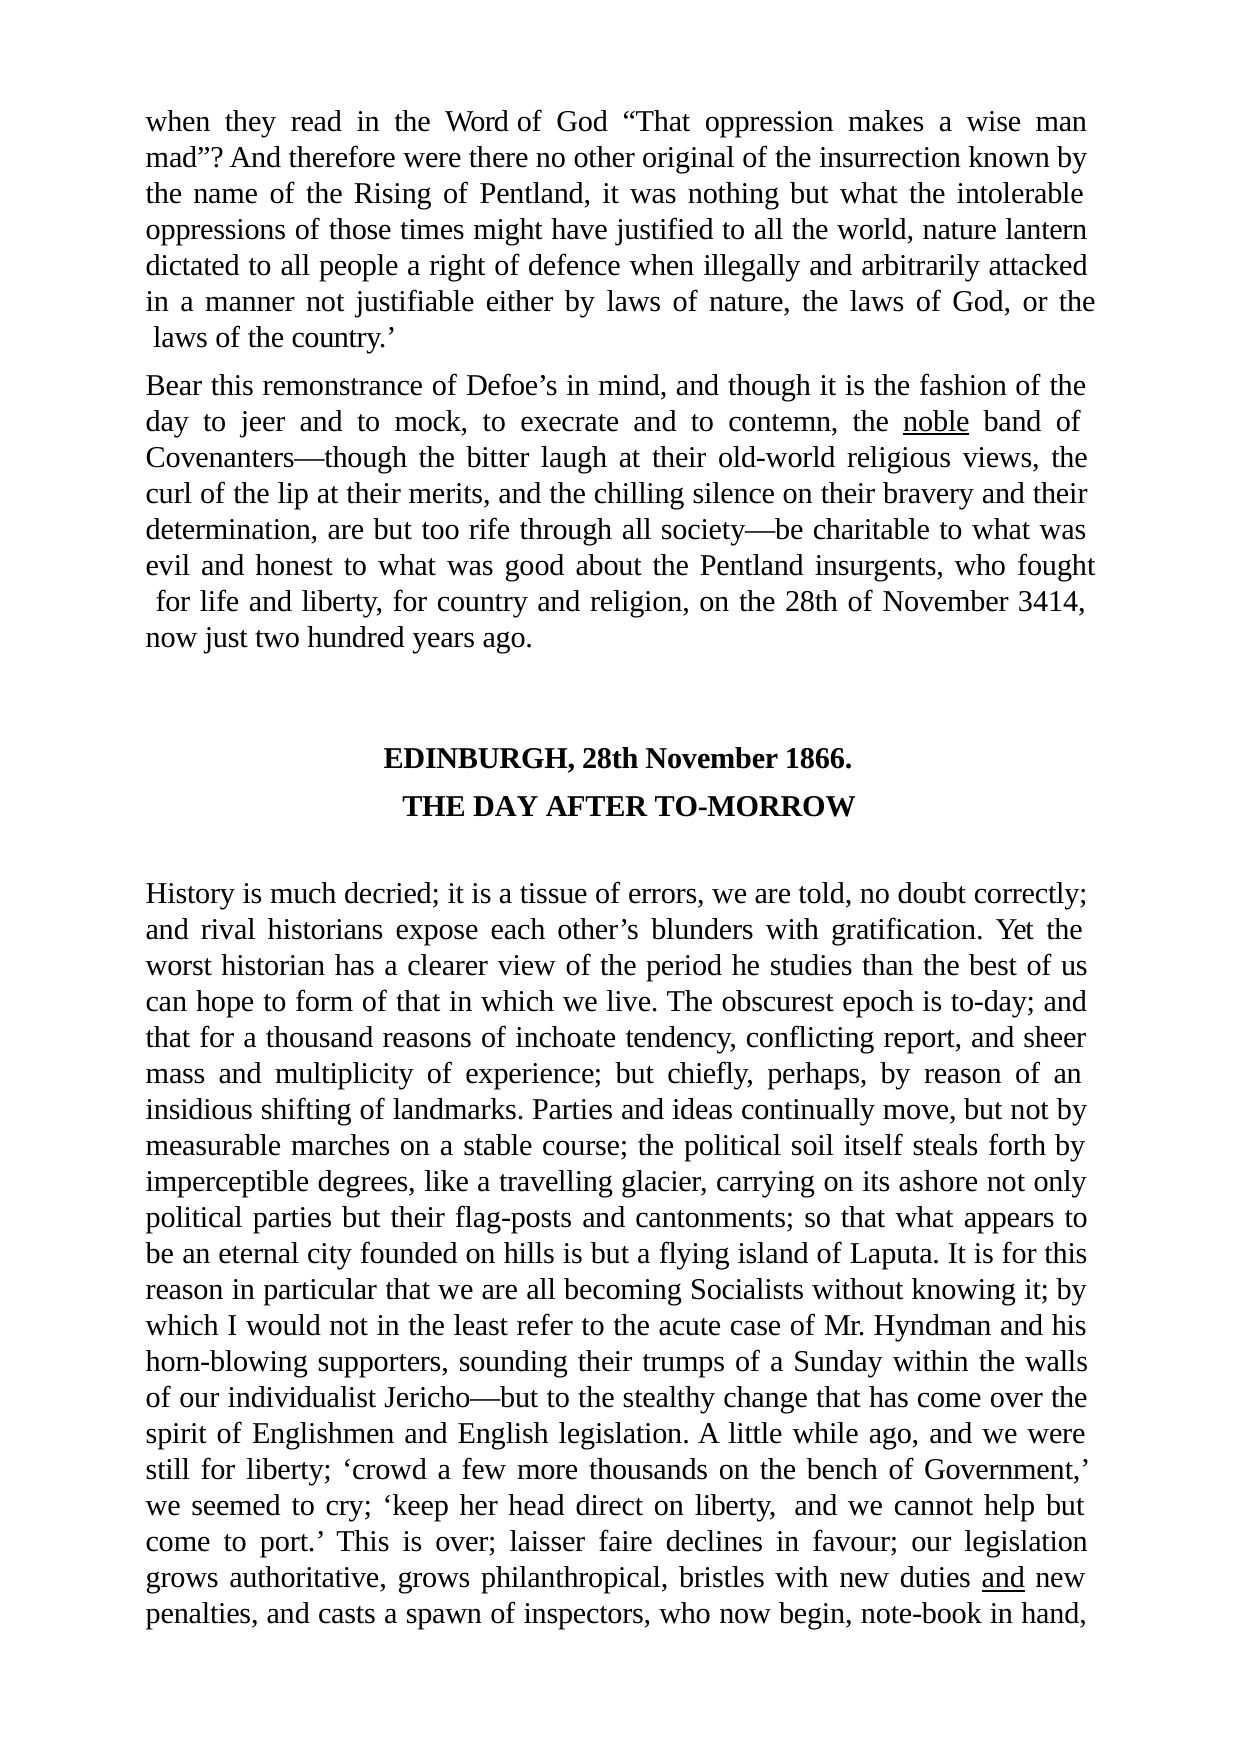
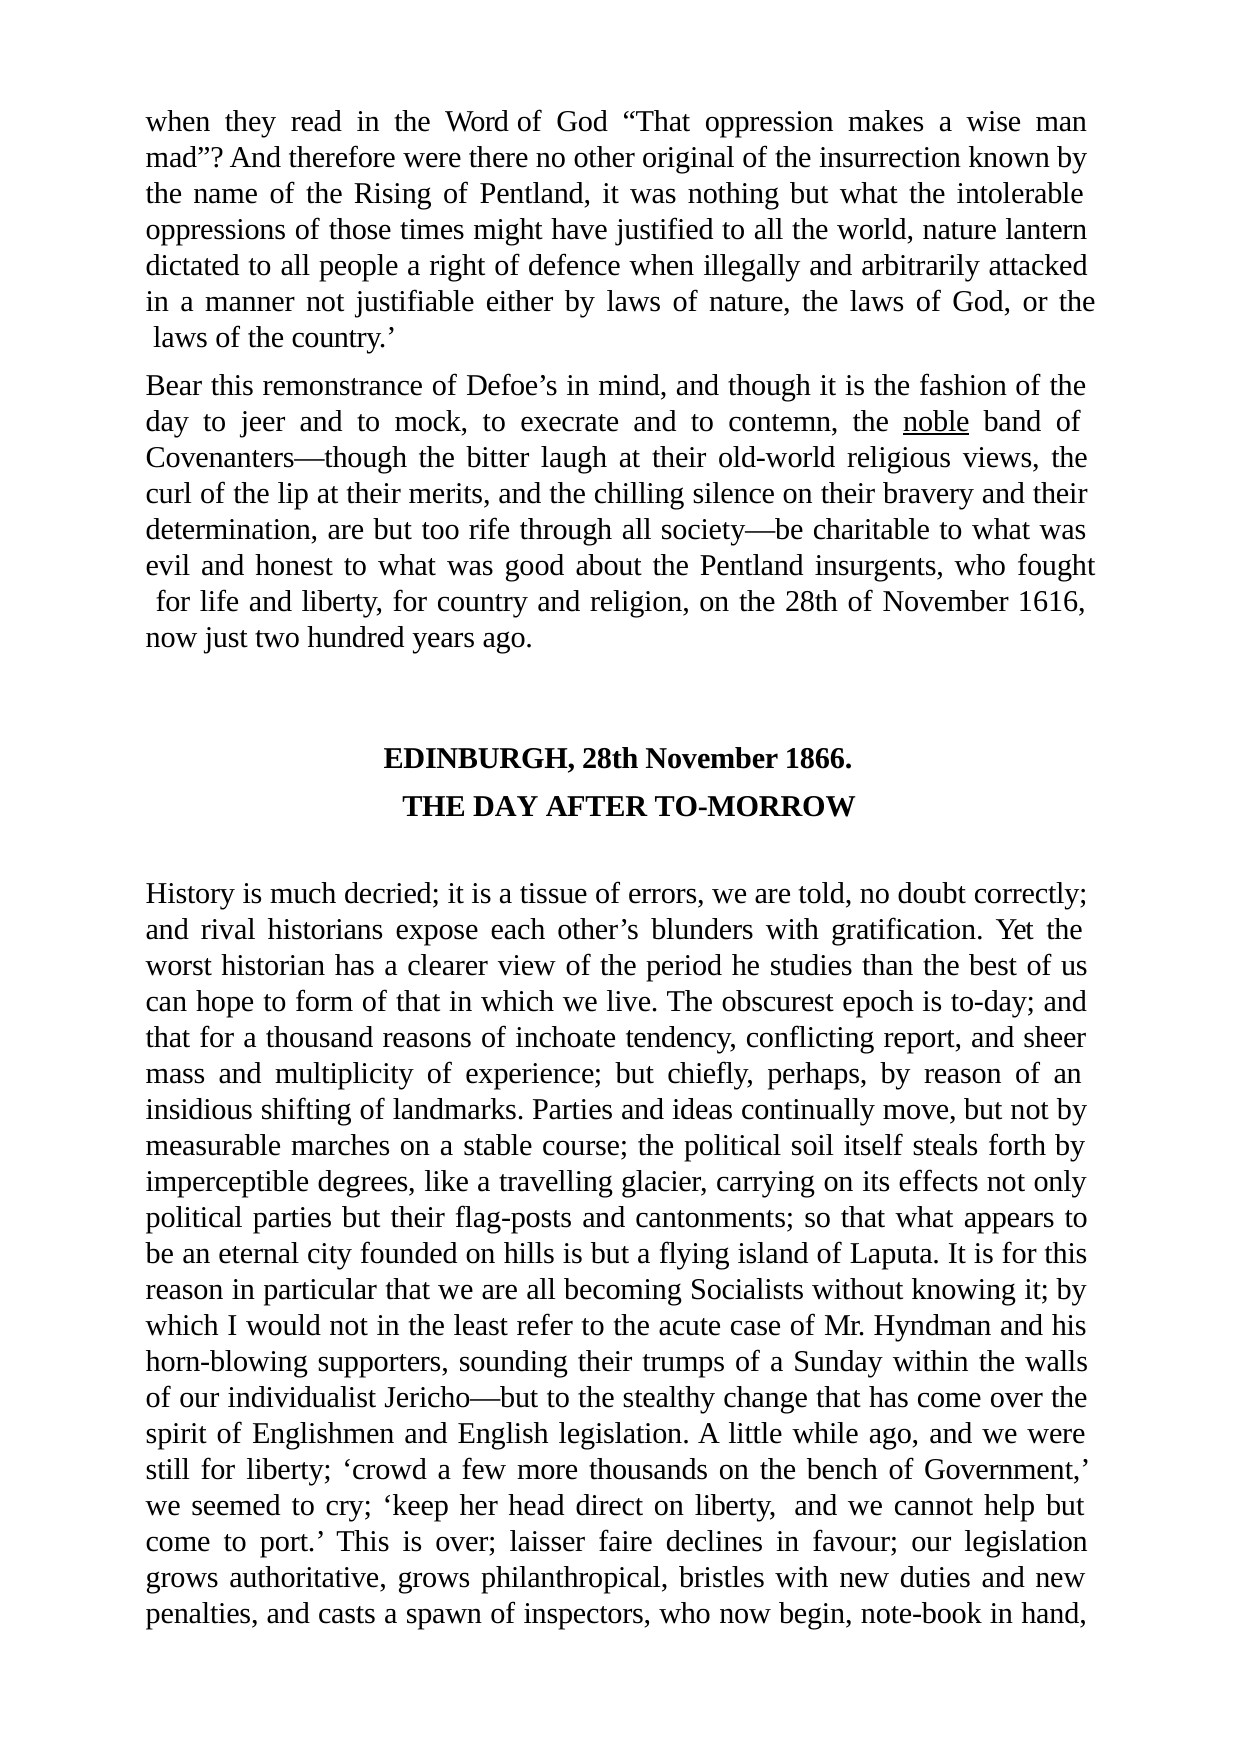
3414: 3414 -> 1616
ashore: ashore -> effects
and at (1003, 1578) underline: present -> none
